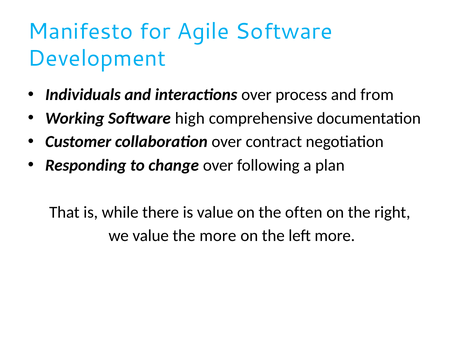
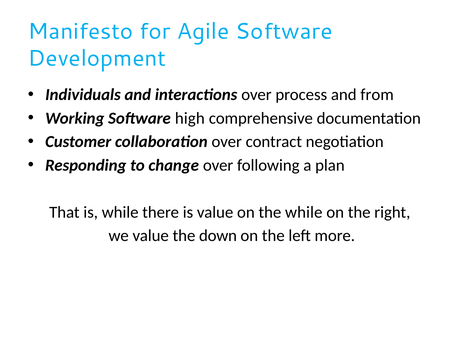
the often: often -> while
the more: more -> down
